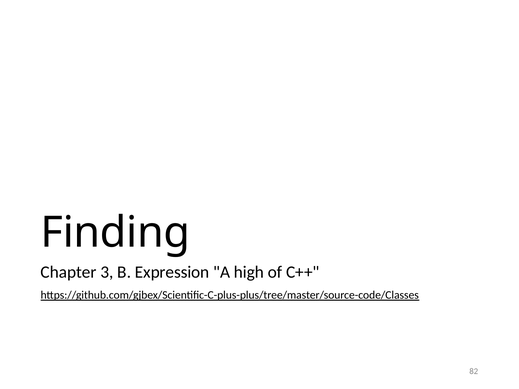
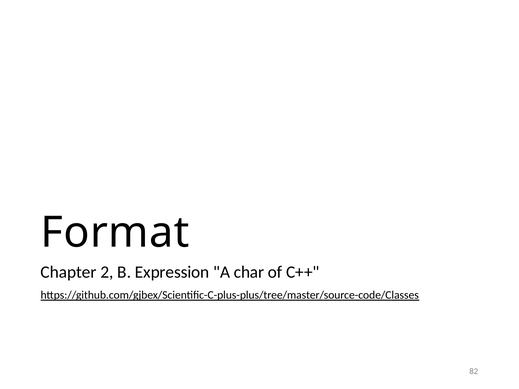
Finding: Finding -> Format
3: 3 -> 2
high: high -> char
